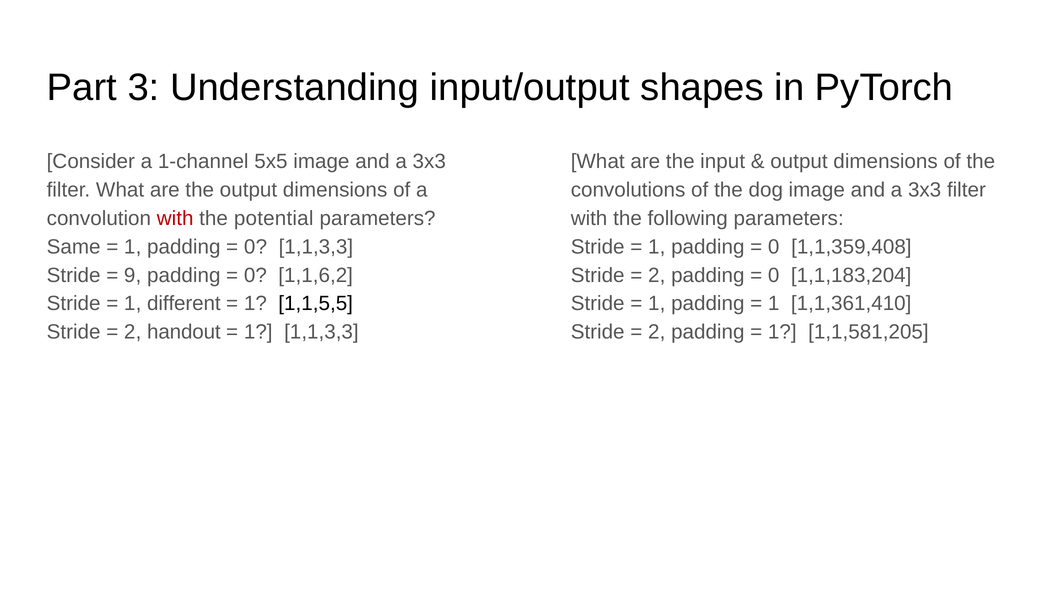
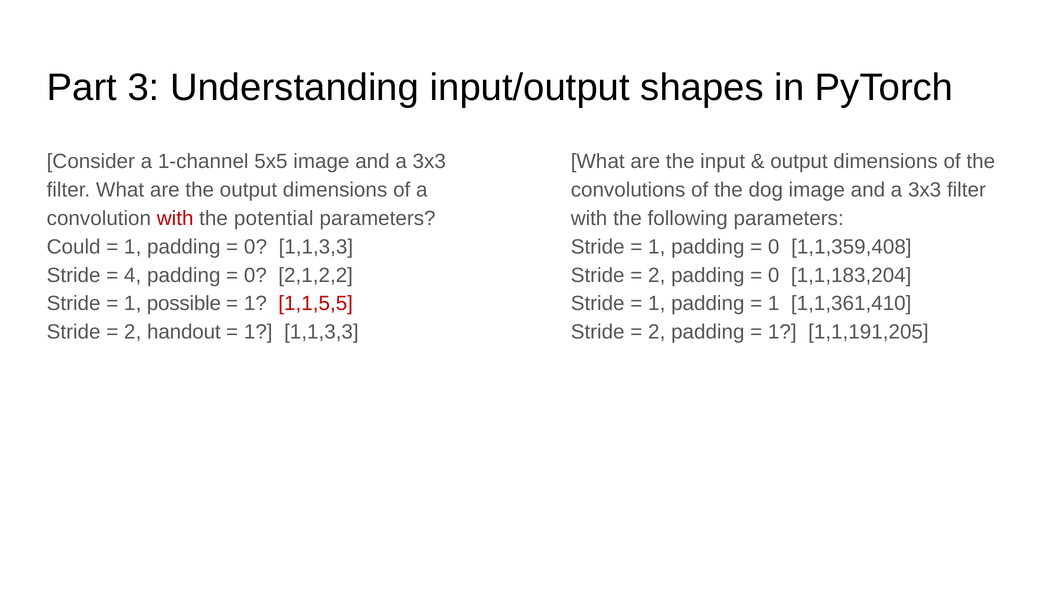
Same: Same -> Could
9: 9 -> 4
1,1,6,2: 1,1,6,2 -> 2,1,2,2
different: different -> possible
1,1,5,5 colour: black -> red
1,1,581,205: 1,1,581,205 -> 1,1,191,205
